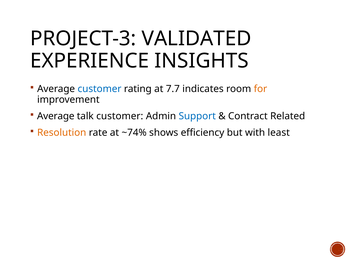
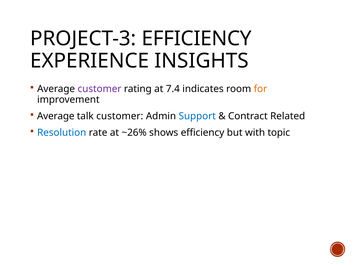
PROJECT-3 VALIDATED: VALIDATED -> EFFICIENCY
customer at (100, 89) colour: blue -> purple
7.7: 7.7 -> 7.4
Resolution colour: orange -> blue
~74%: ~74% -> ~26%
least: least -> topic
